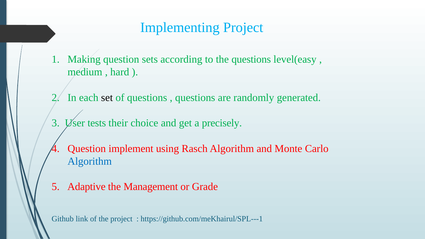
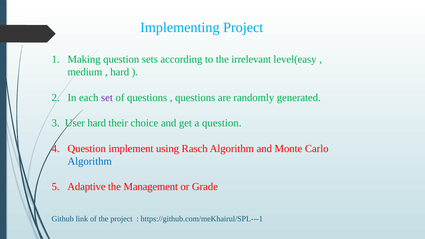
the questions: questions -> irrelevant
set colour: black -> purple
User tests: tests -> hard
a precisely: precisely -> question
